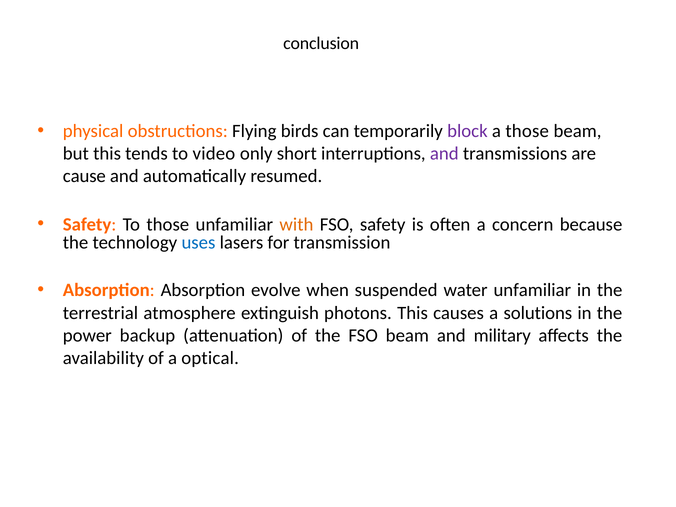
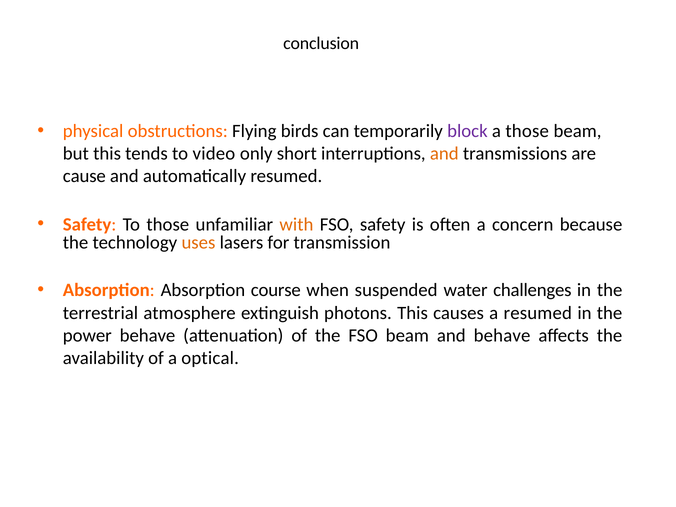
and at (444, 154) colour: purple -> orange
uses colour: blue -> orange
evolve: evolve -> course
water unfamiliar: unfamiliar -> challenges
a solutions: solutions -> resumed
power backup: backup -> behave
and military: military -> behave
